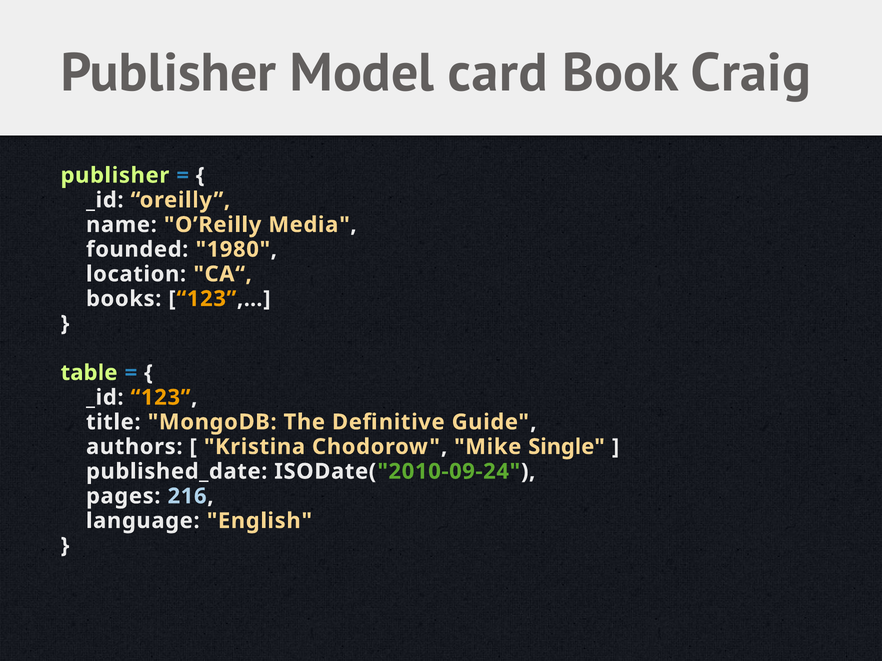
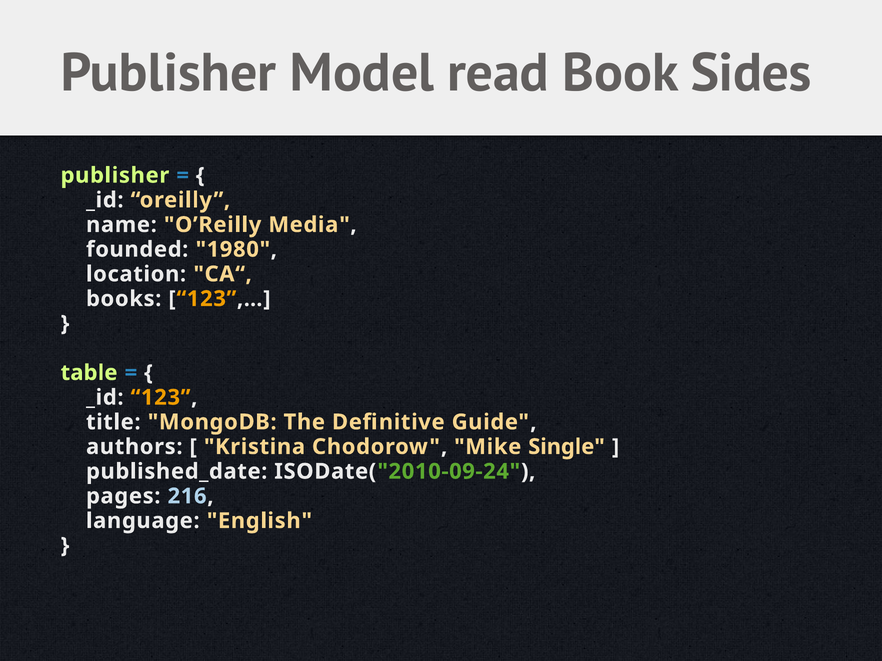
card: card -> read
Craig: Craig -> Sides
